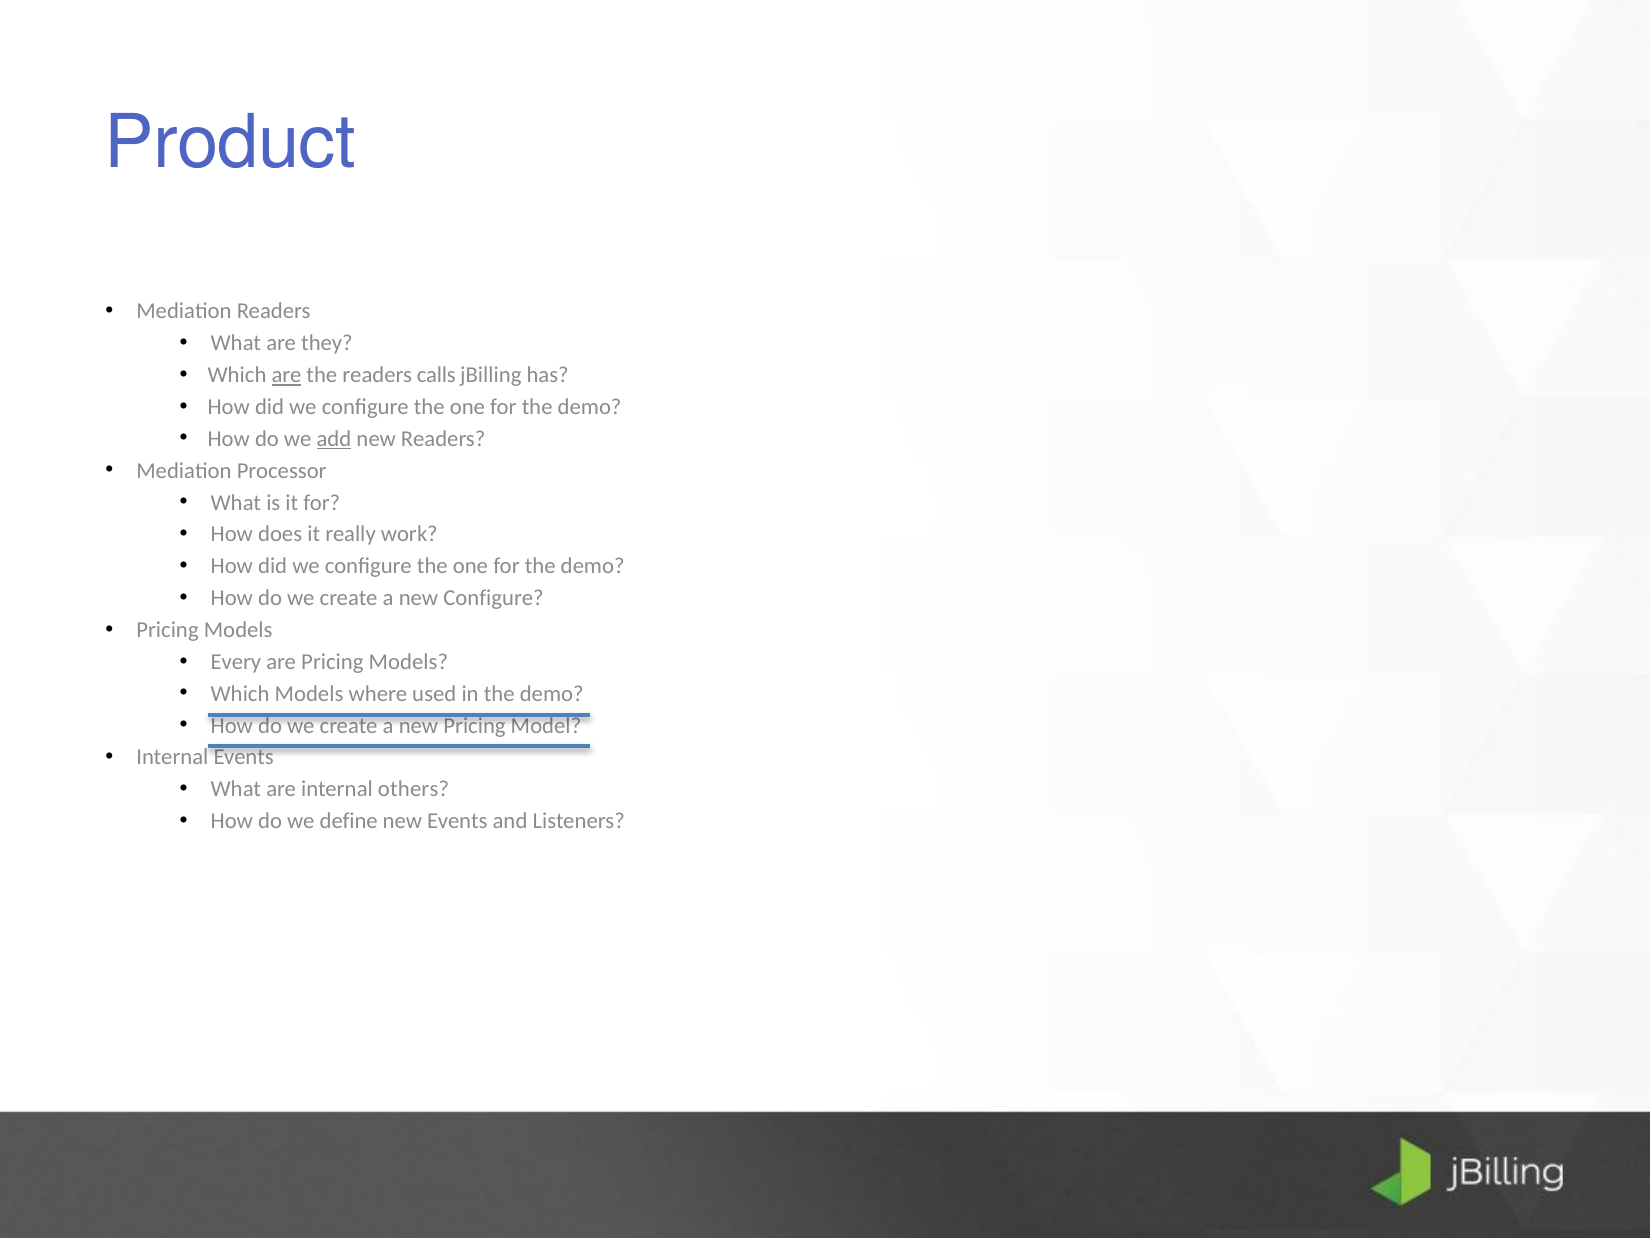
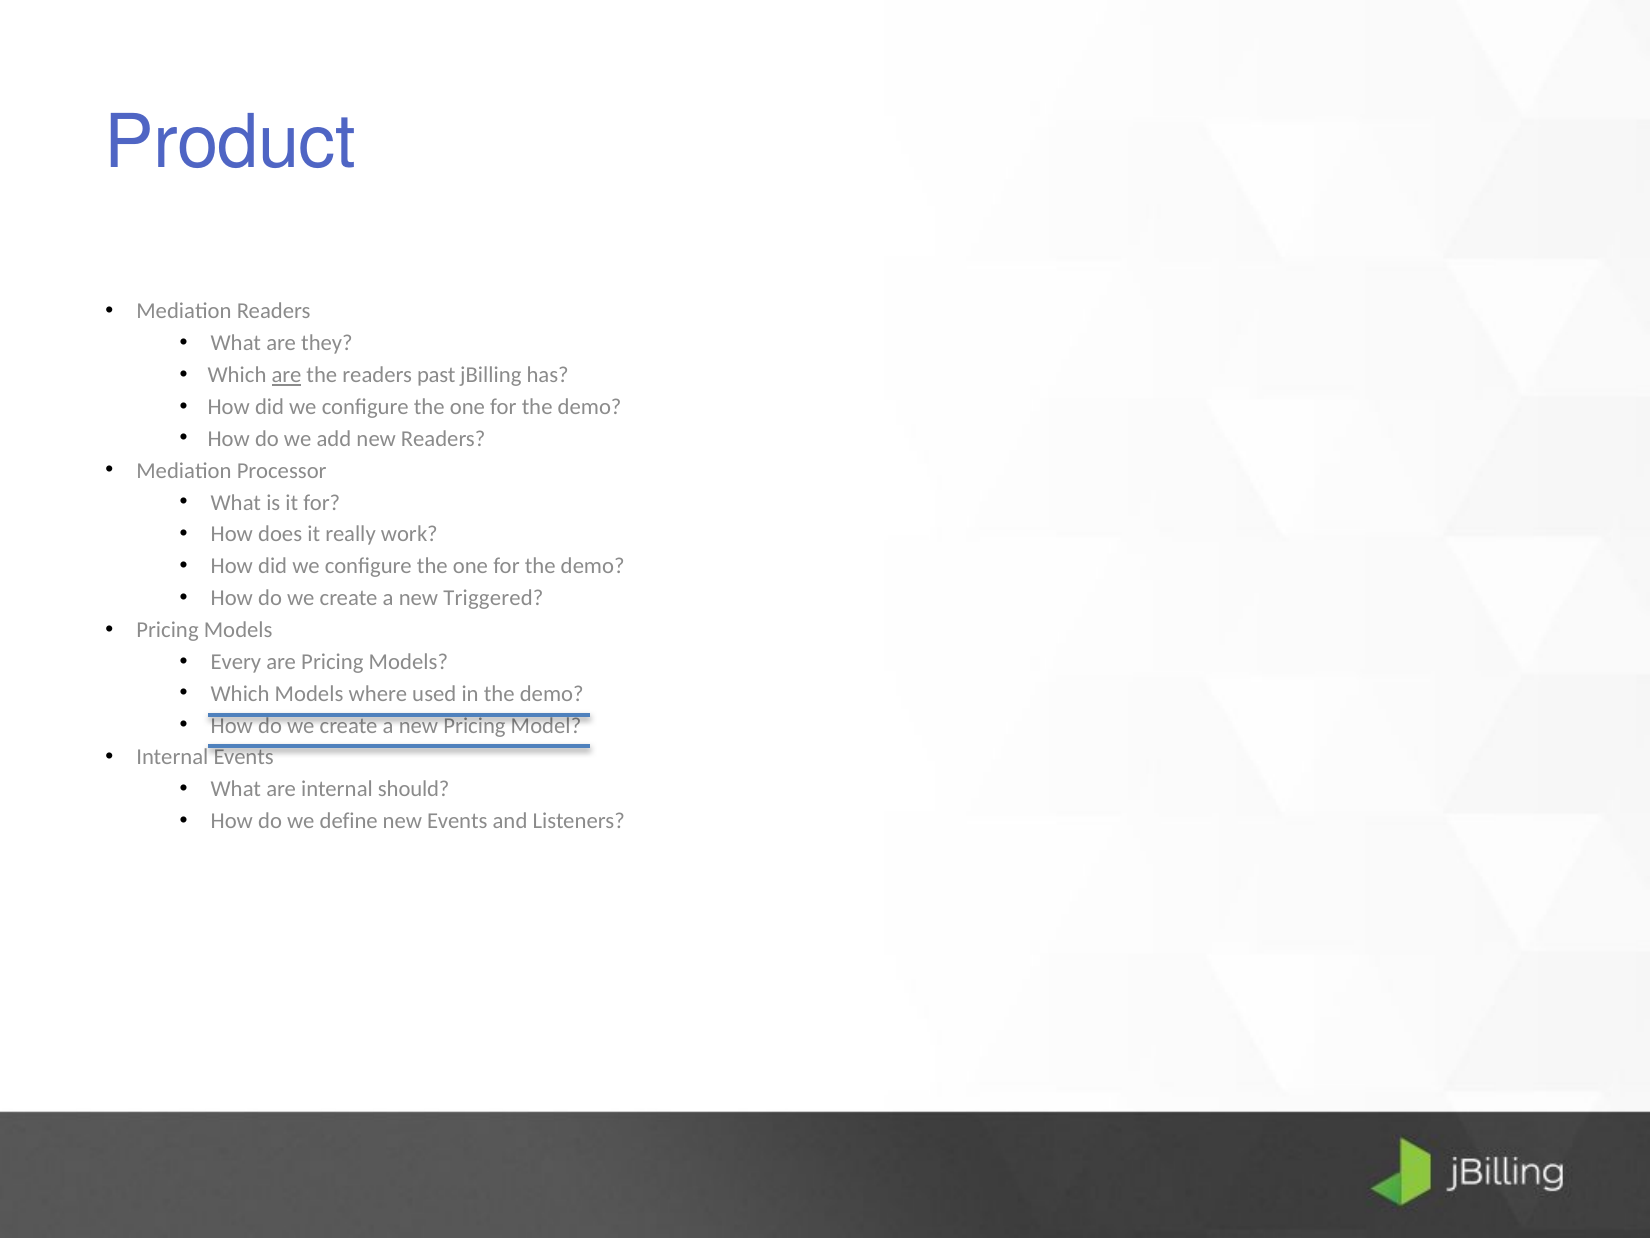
calls: calls -> past
add underline: present -> none
new Configure: Configure -> Triggered
others: others -> should
